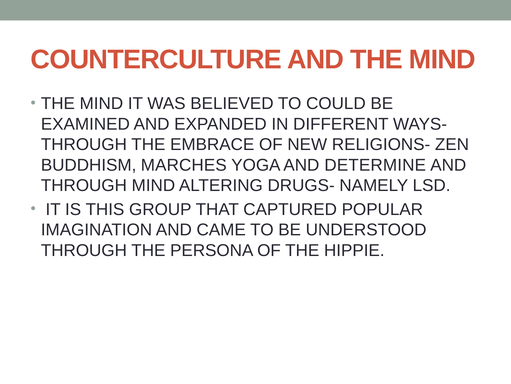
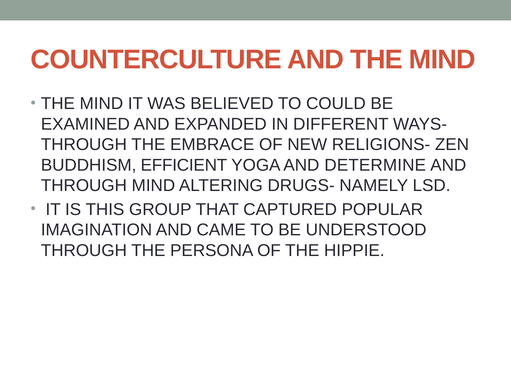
MARCHES: MARCHES -> EFFICIENT
